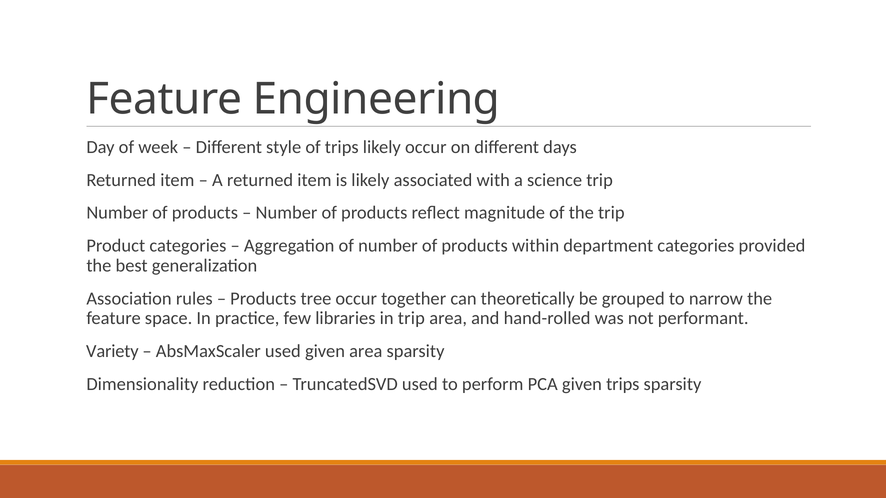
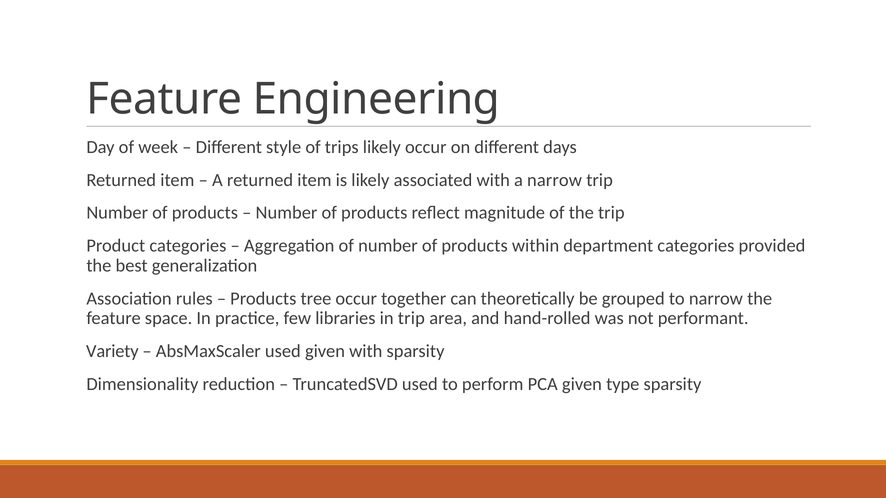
a science: science -> narrow
given area: area -> with
given trips: trips -> type
